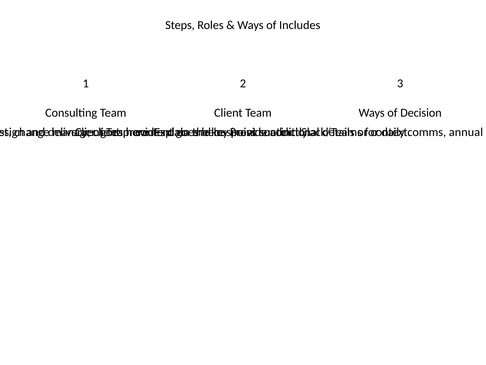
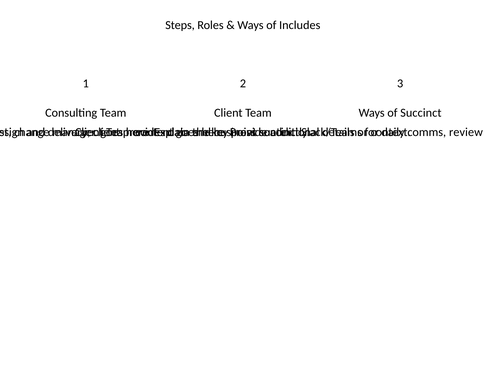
Decision: Decision -> Succinct
annual: annual -> review
